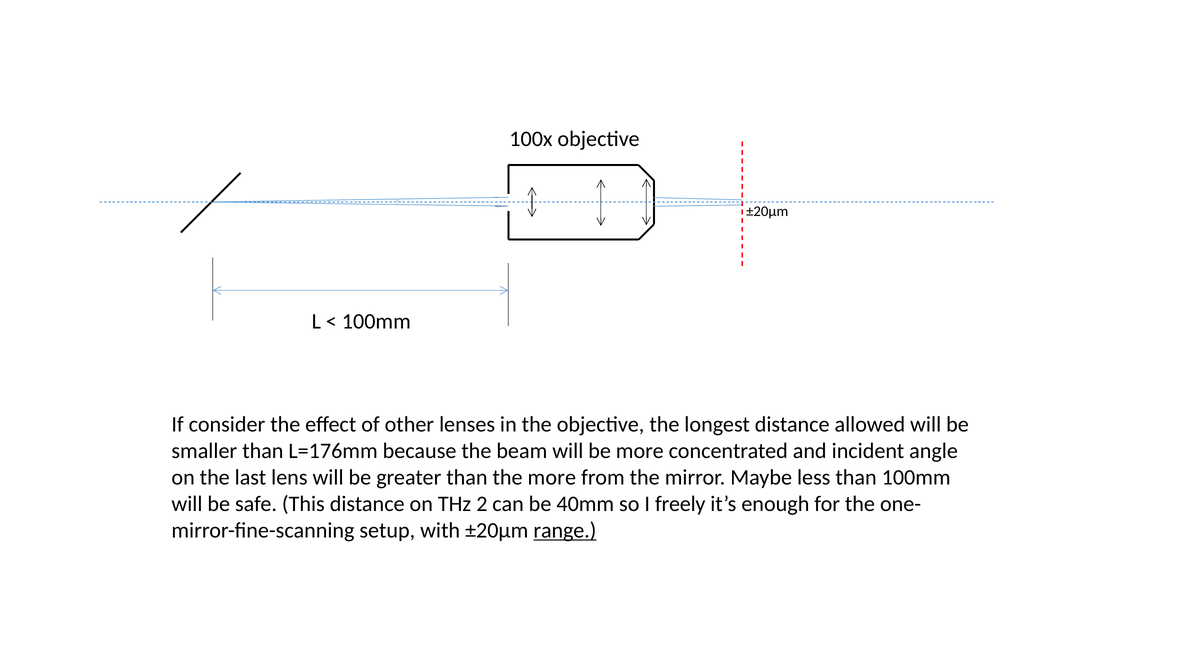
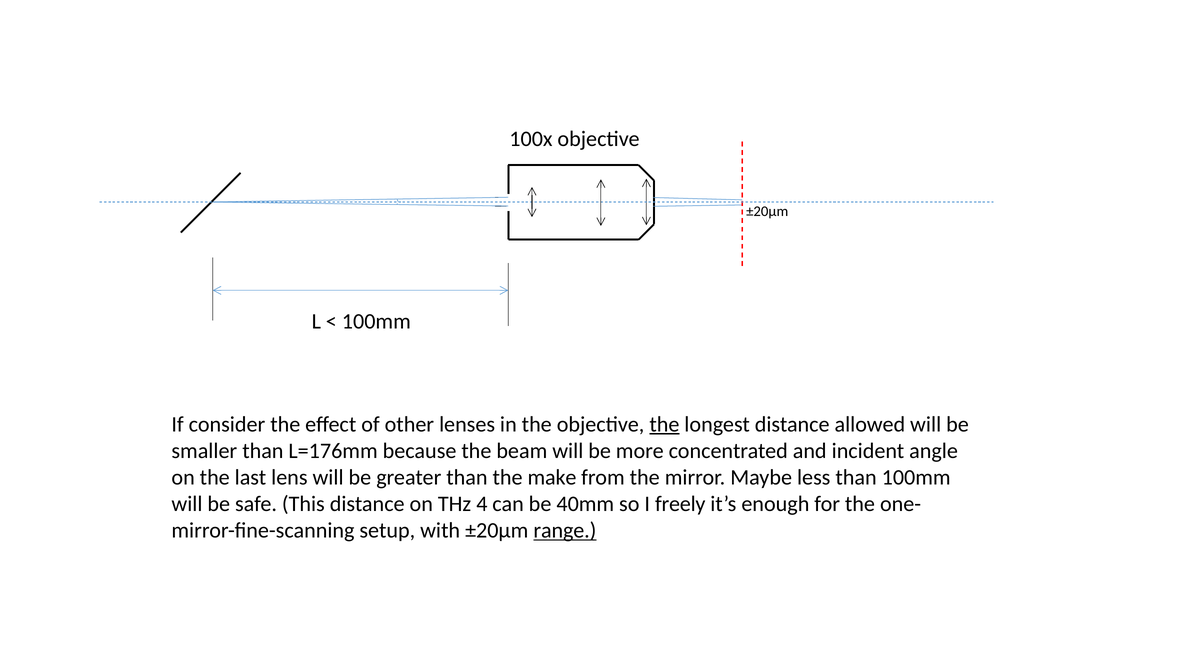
the at (664, 424) underline: none -> present
the more: more -> make
2: 2 -> 4
